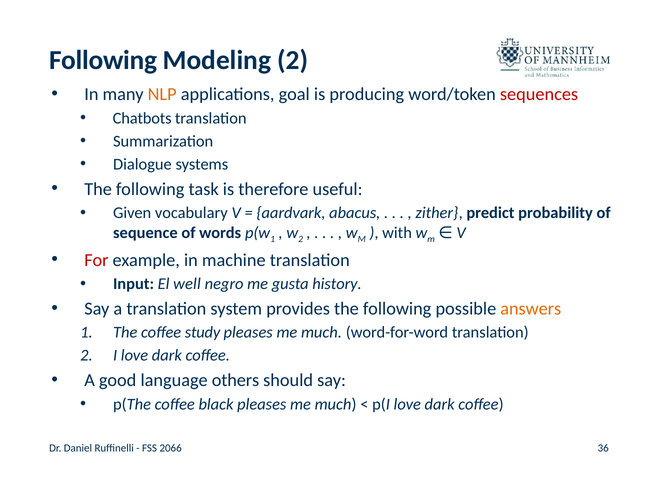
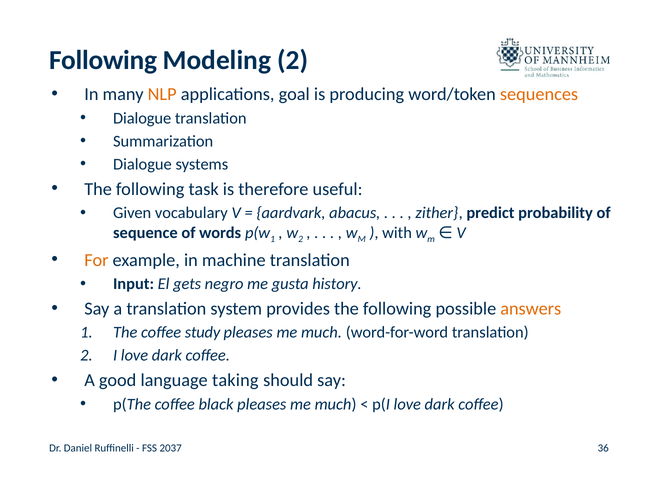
sequences colour: red -> orange
Chatbots at (142, 119): Chatbots -> Dialogue
For colour: red -> orange
well: well -> gets
others: others -> taking
2066: 2066 -> 2037
